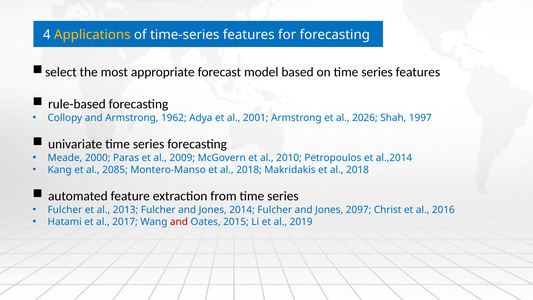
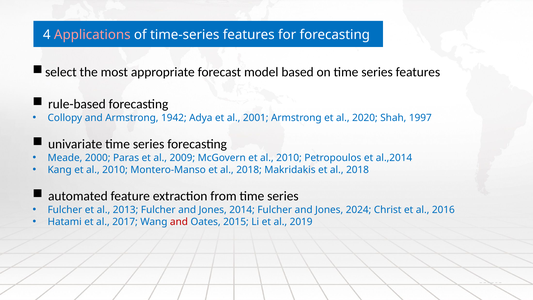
Applications colour: yellow -> pink
1962: 1962 -> 1942
2026: 2026 -> 2020
Kang et al 2085: 2085 -> 2010
2097: 2097 -> 2024
